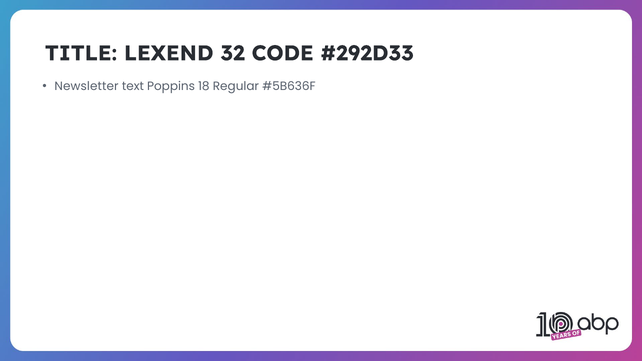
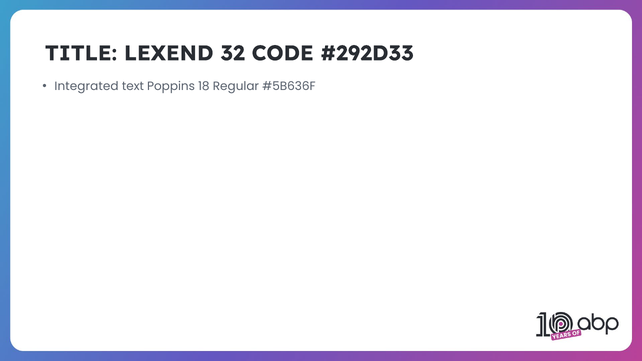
Newsletter: Newsletter -> Integrated
